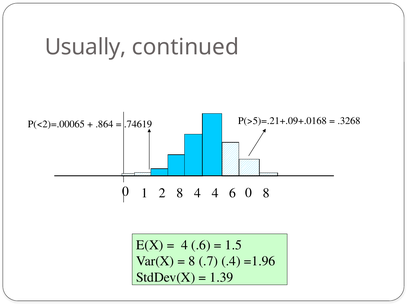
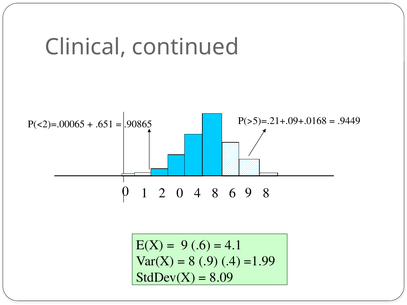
Usually: Usually -> Clinical
.864: .864 -> .651
.74619: .74619 -> .90865
.3268: .3268 -> .9449
2 8: 8 -> 0
4 4: 4 -> 8
6 0: 0 -> 9
4 at (185, 245): 4 -> 9
1.5: 1.5 -> 4.1
.7: .7 -> .9
=1.96: =1.96 -> =1.99
1.39: 1.39 -> 8.09
